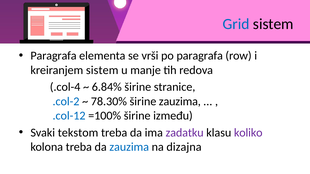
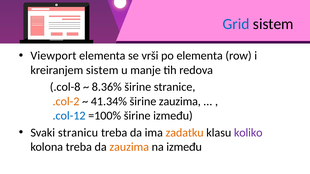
Paragrafa at (54, 56): Paragrafa -> Viewport
po paragrafa: paragrafa -> elementa
.col-4: .col-4 -> .col-8
6.84%: 6.84% -> 8.36%
.col-2 colour: blue -> orange
78.30%: 78.30% -> 41.34%
tekstom: tekstom -> stranicu
zadatku colour: purple -> orange
zauzima at (129, 147) colour: blue -> orange
na dizajna: dizajna -> između
